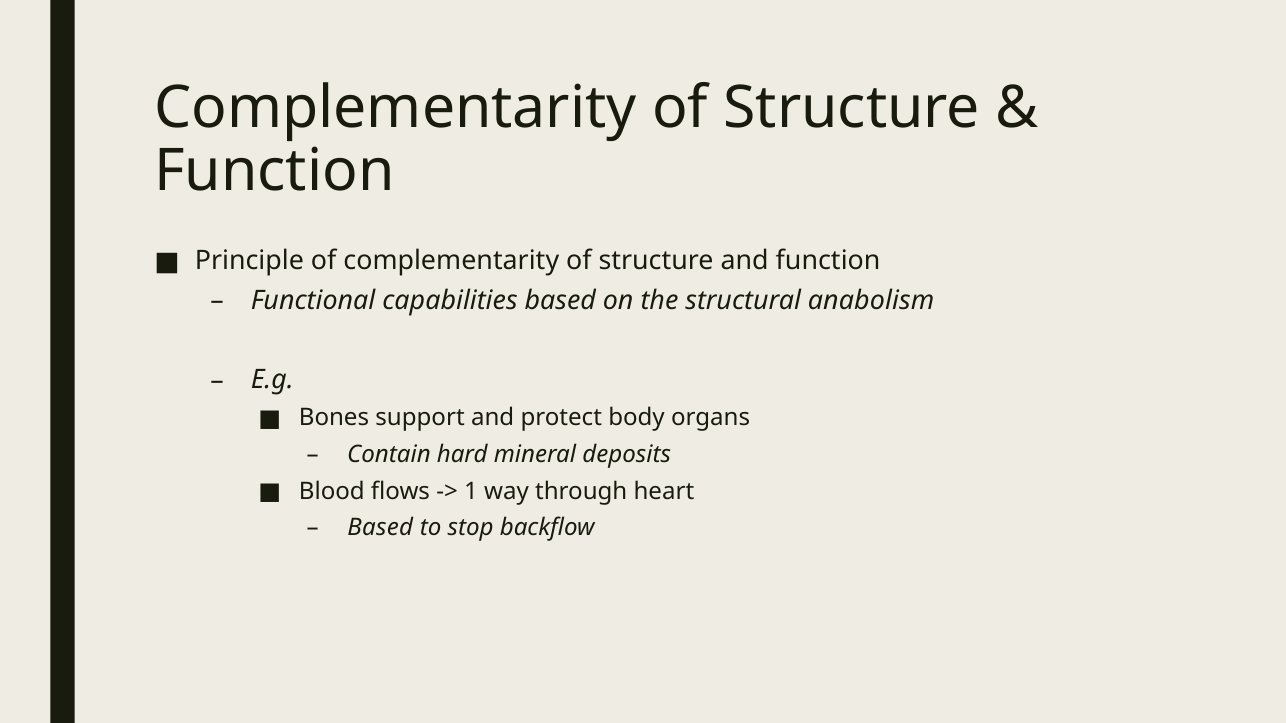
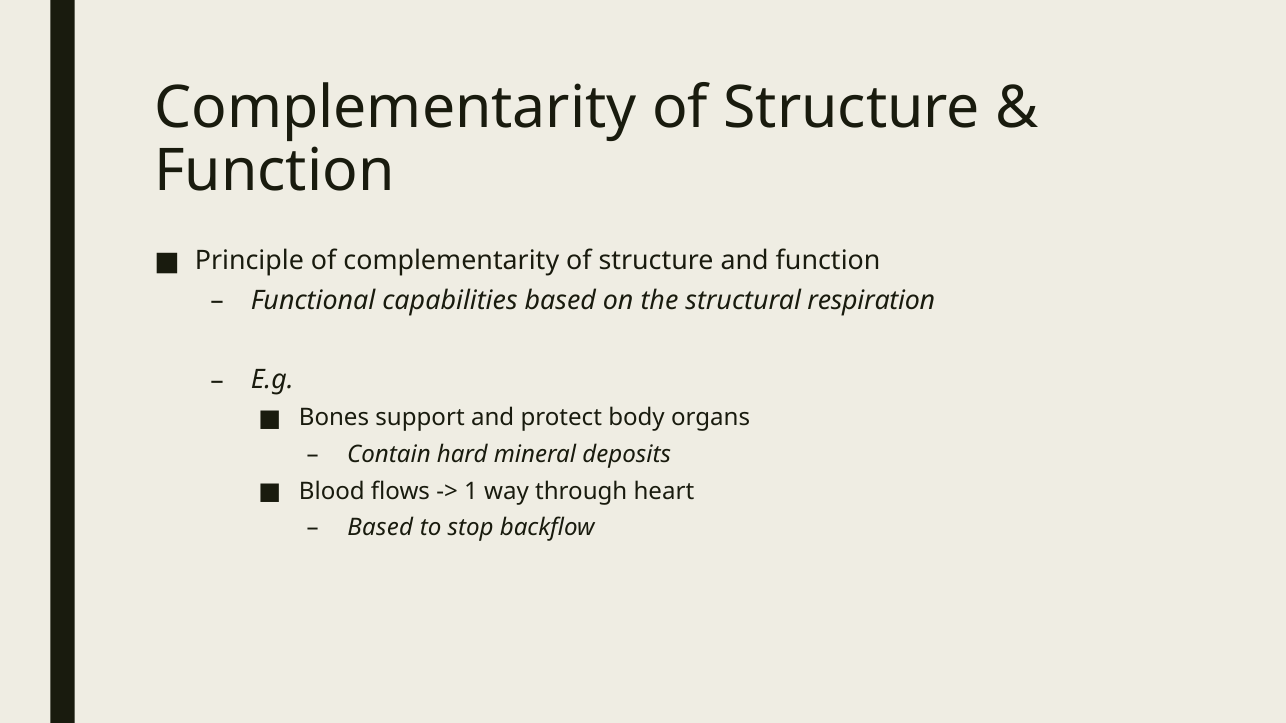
anabolism: anabolism -> respiration
